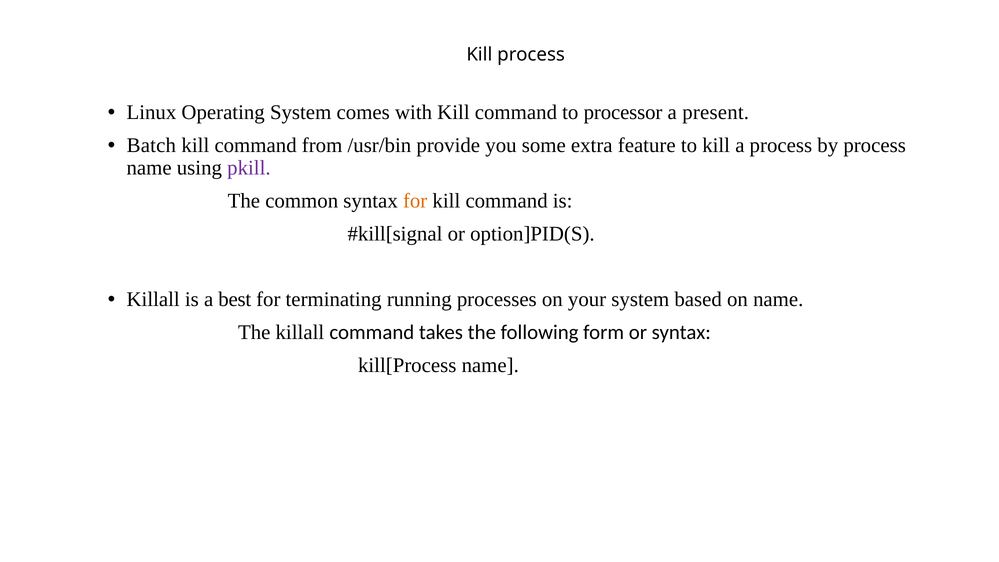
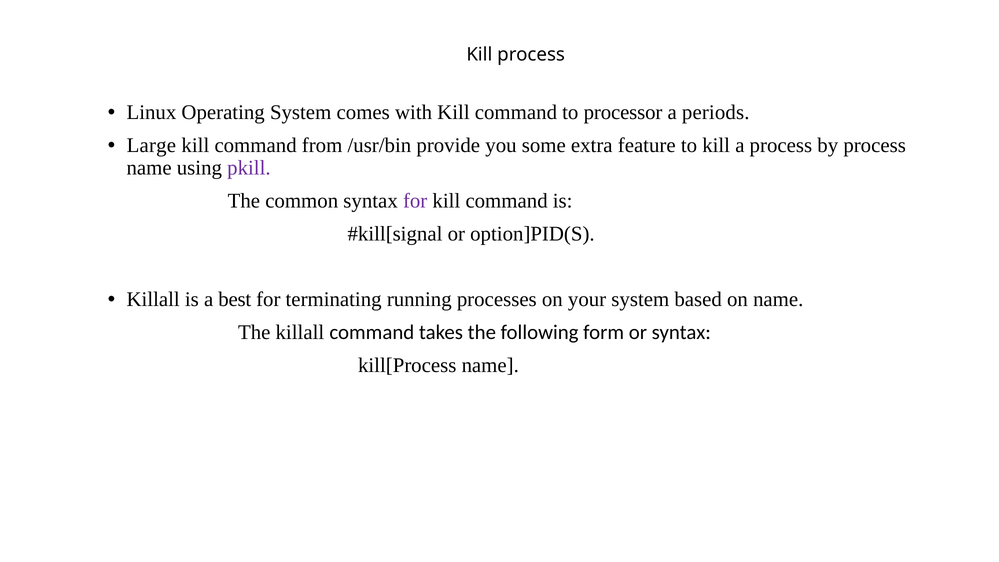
present: present -> periods
Batch: Batch -> Large
for at (415, 201) colour: orange -> purple
